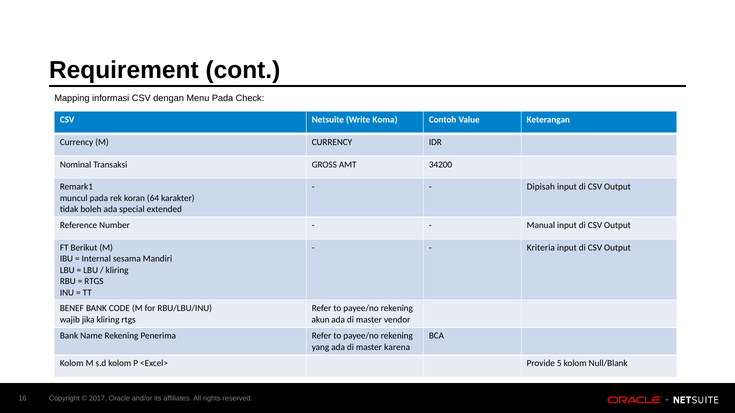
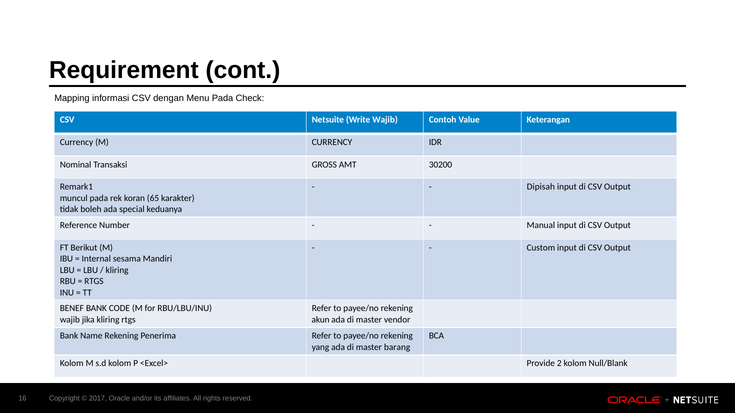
Write Koma: Koma -> Wajib
34200: 34200 -> 30200
64: 64 -> 65
extended: extended -> keduanya
Kriteria: Kriteria -> Custom
karena: karena -> barang
5: 5 -> 2
